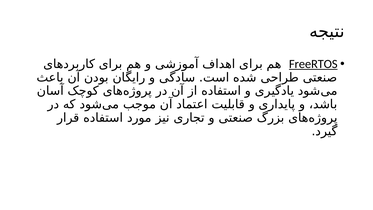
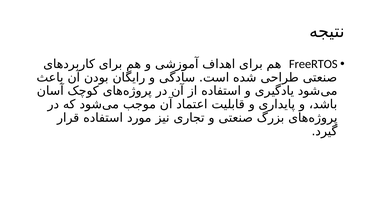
FreeRTOS underline: present -> none
